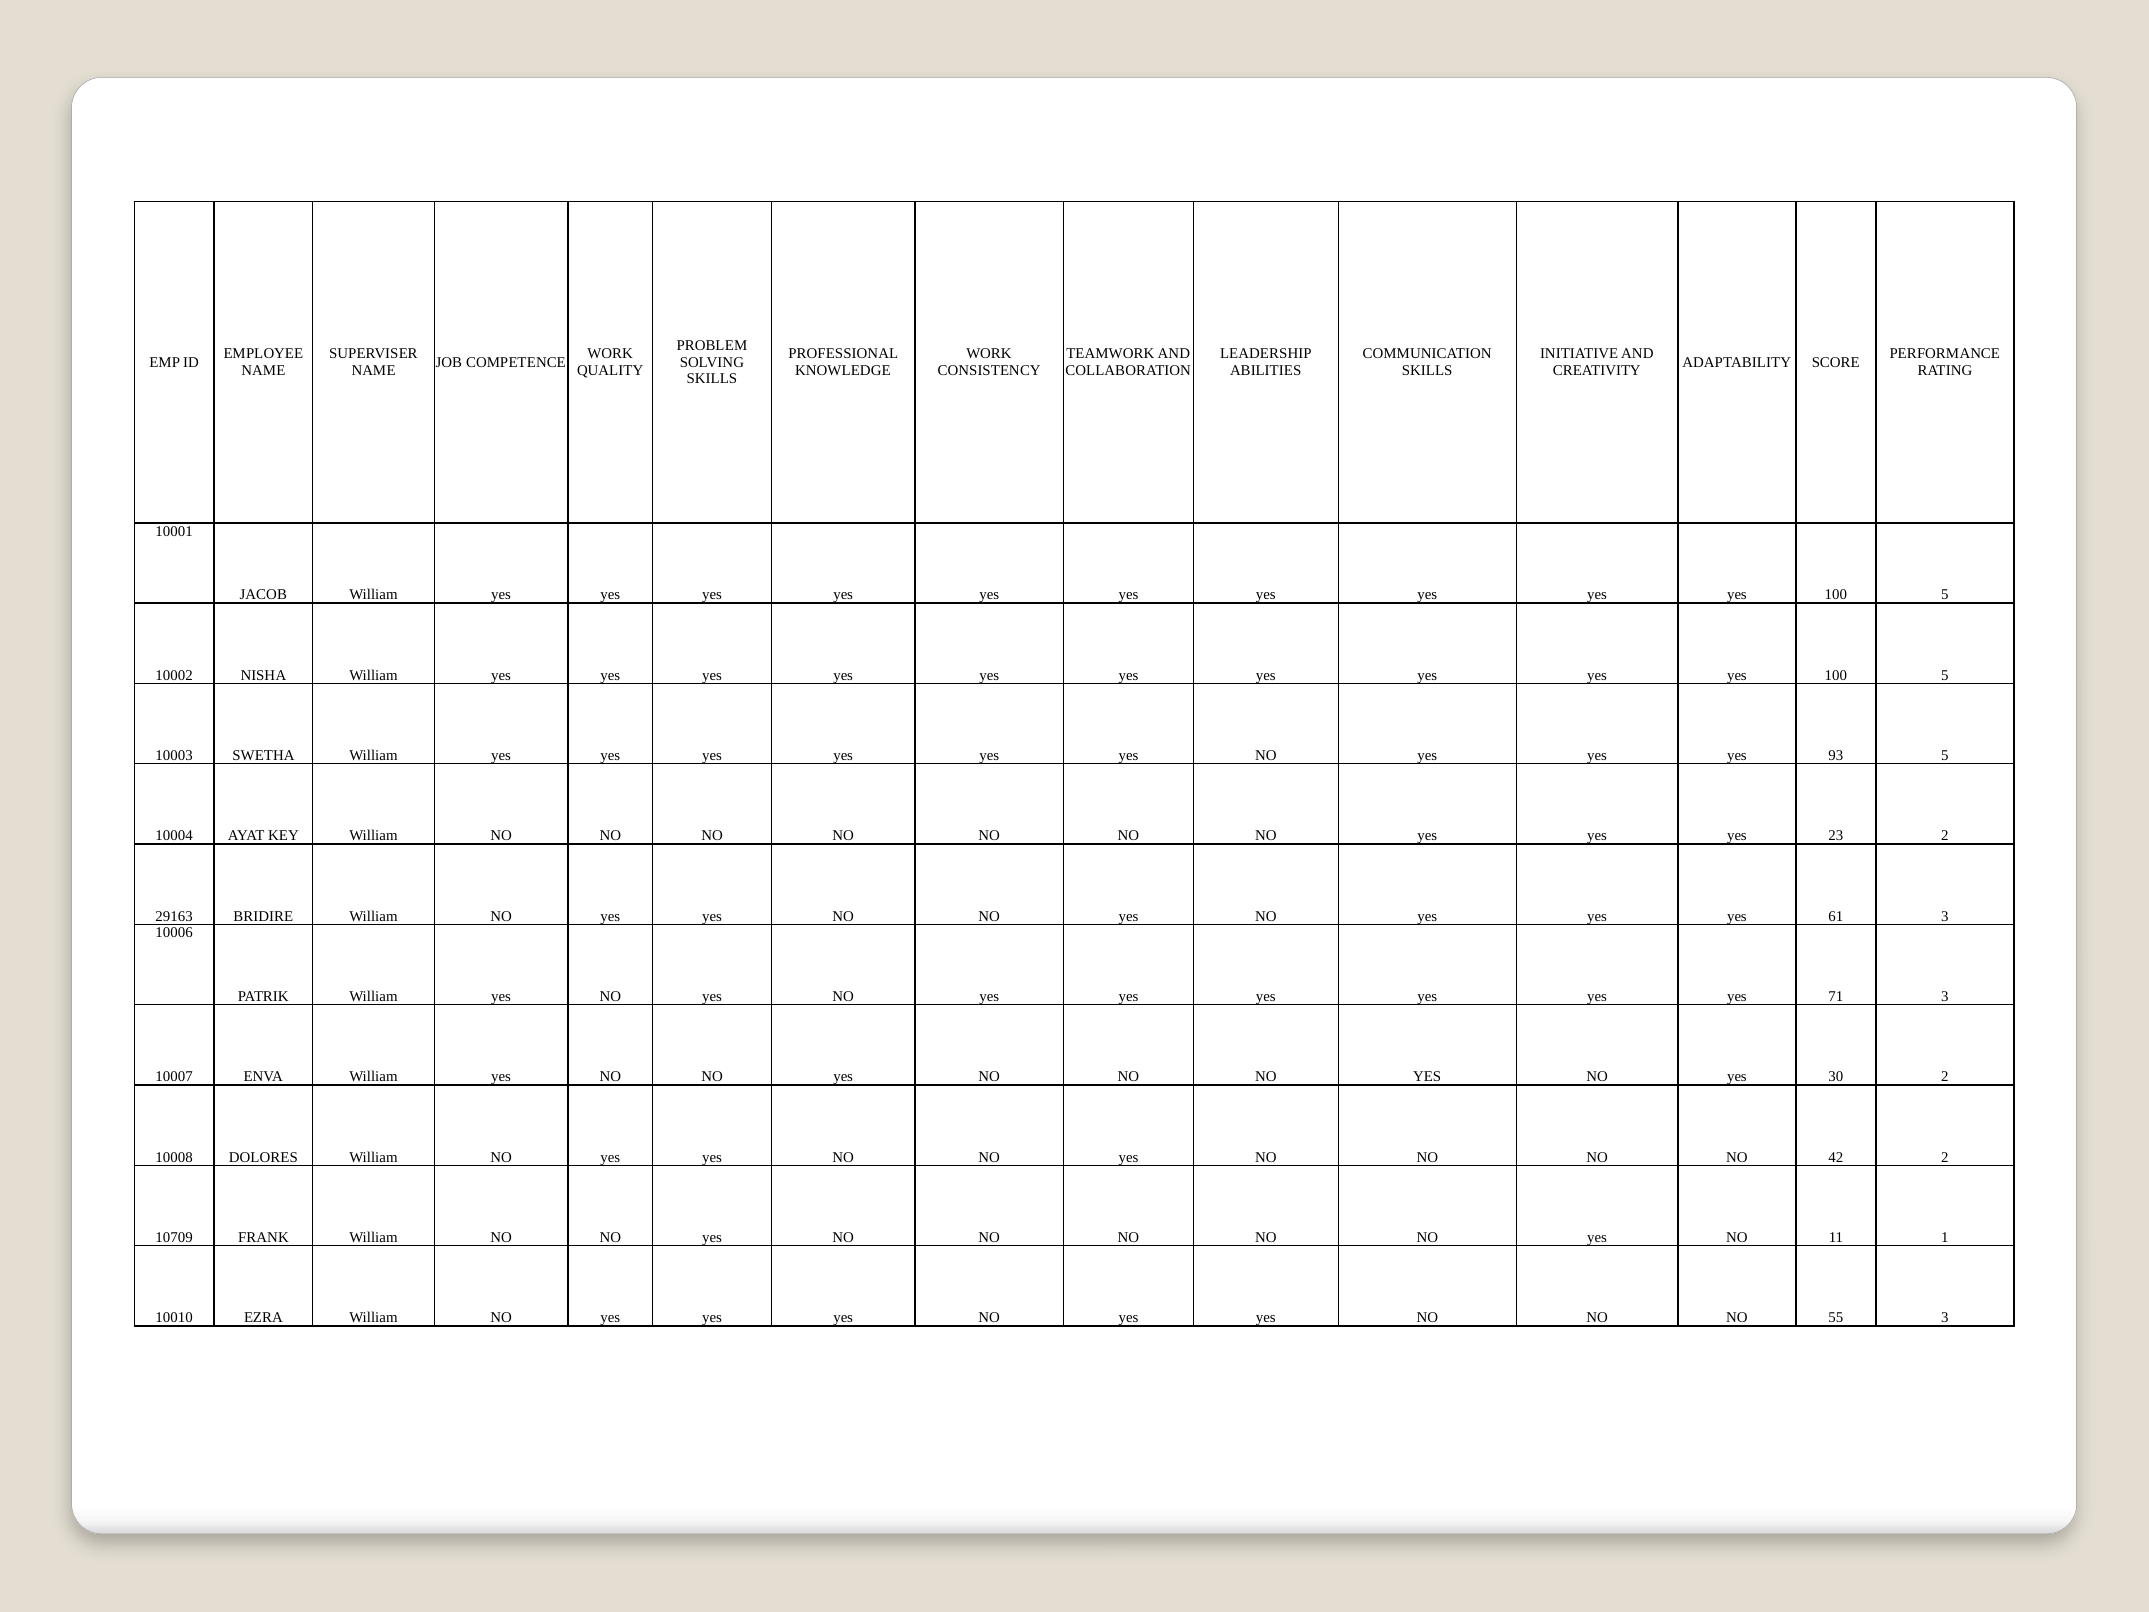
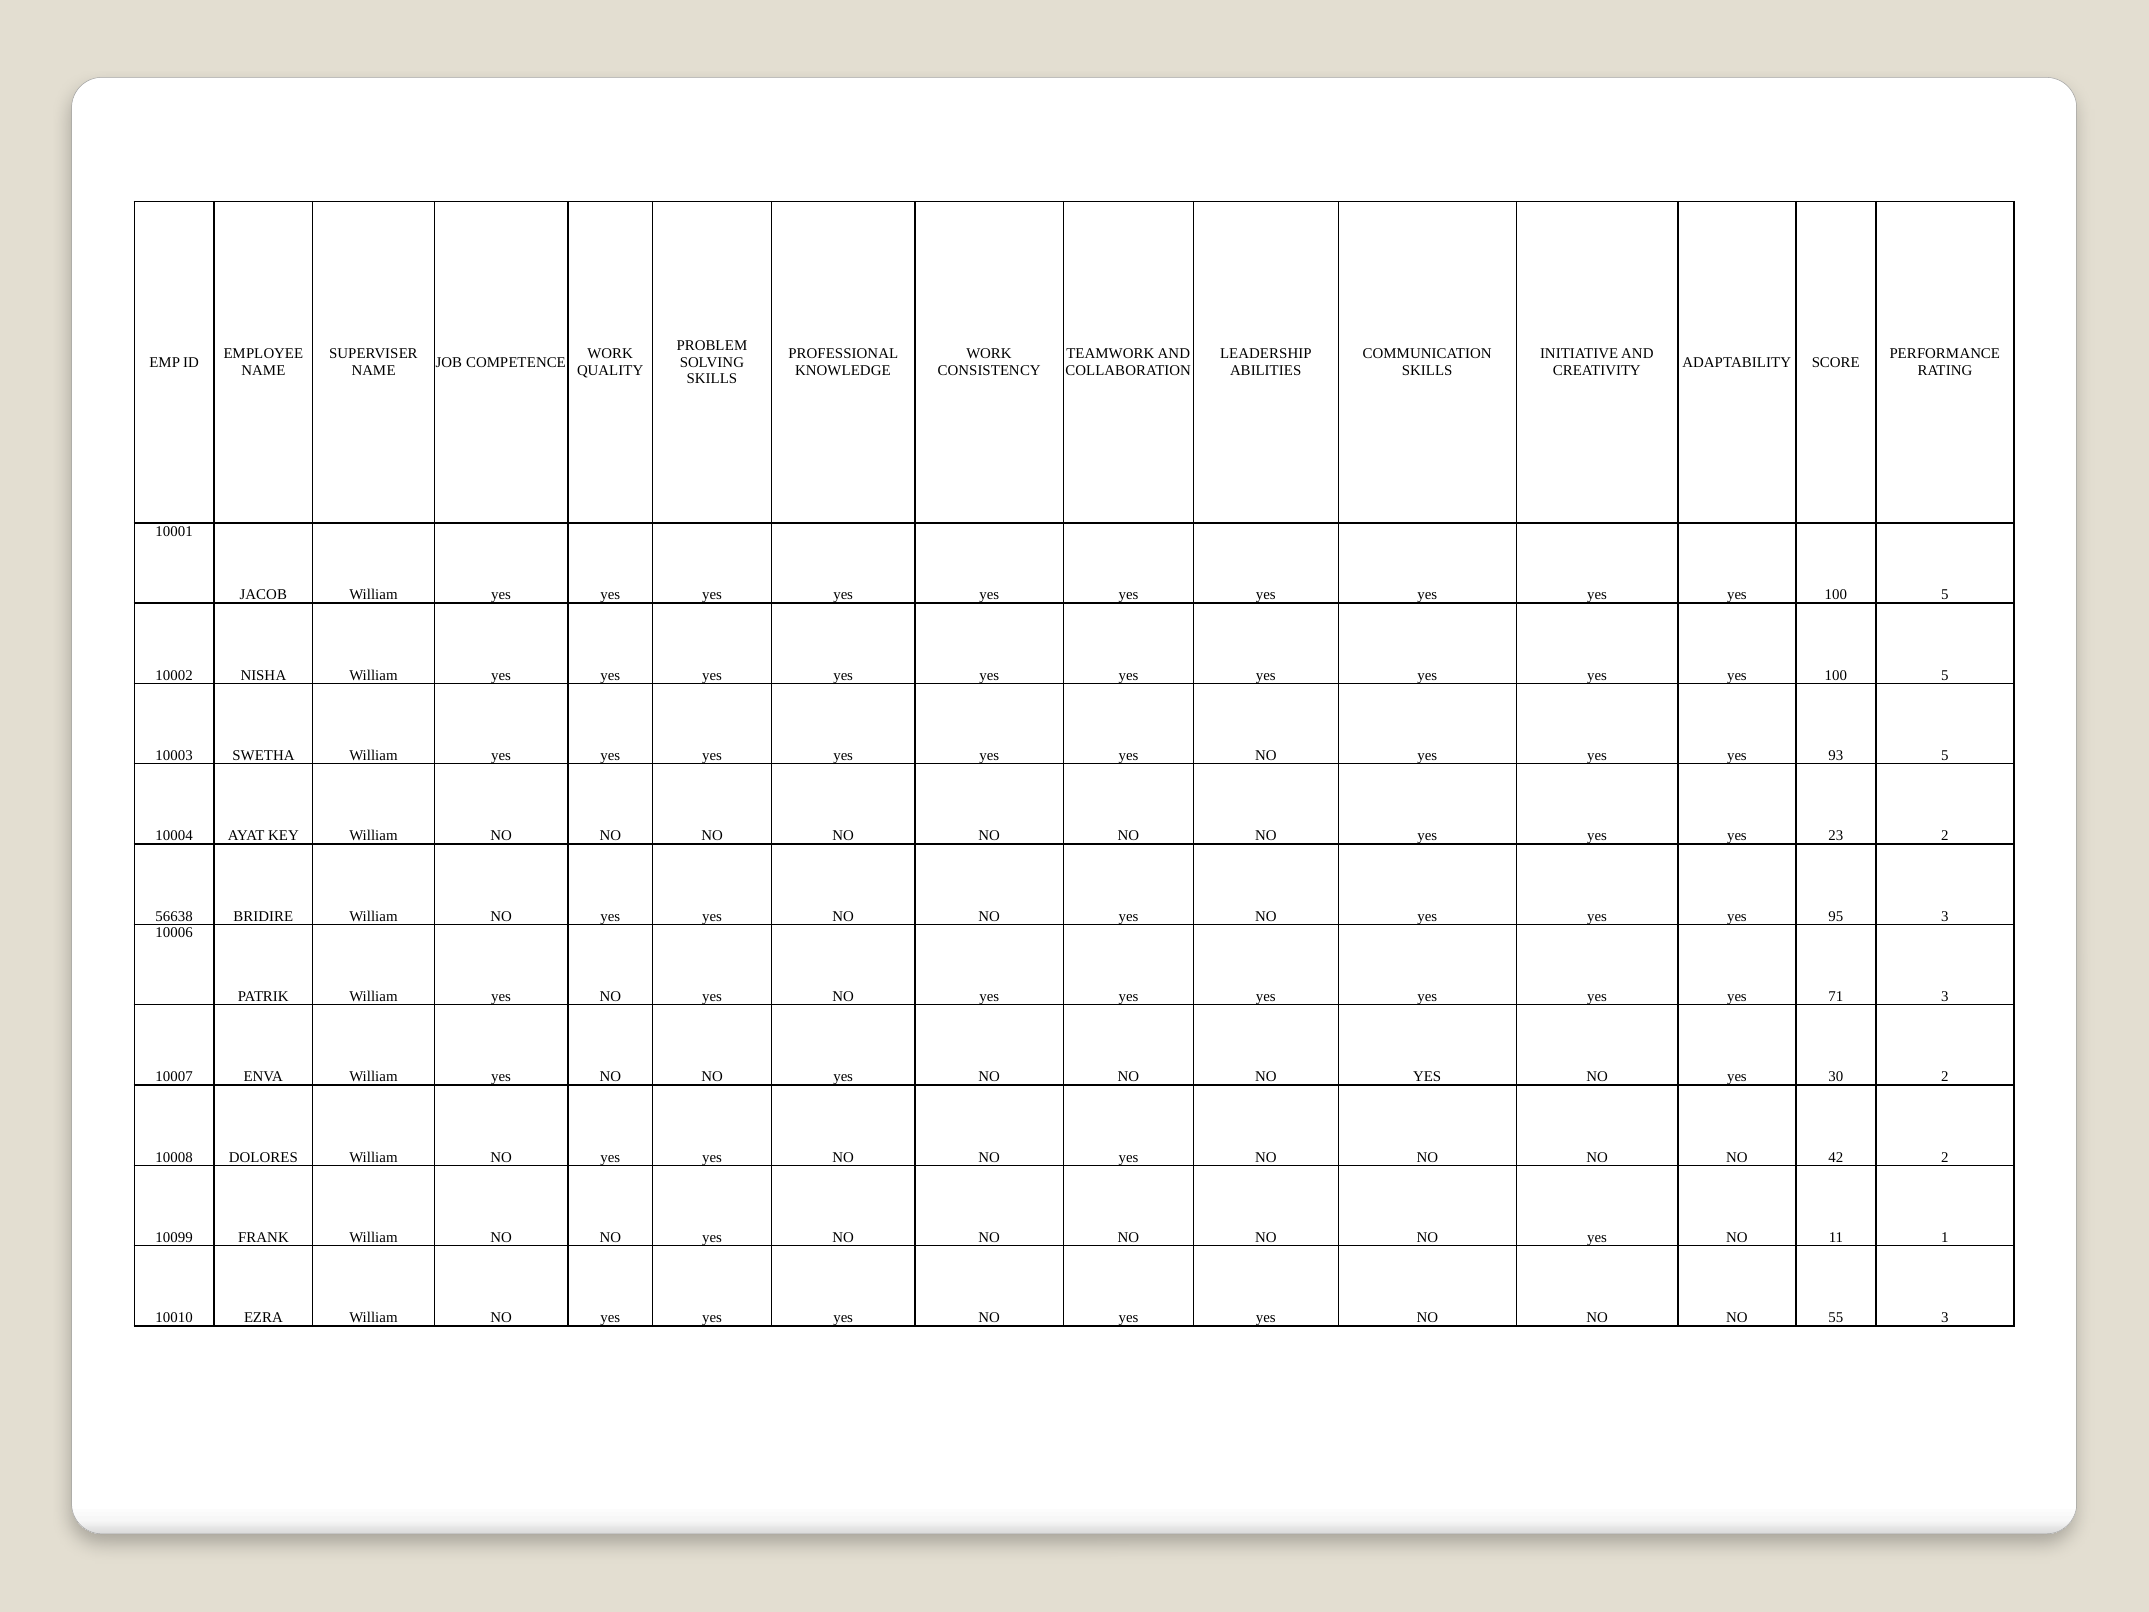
29163: 29163 -> 56638
61: 61 -> 95
10709: 10709 -> 10099
